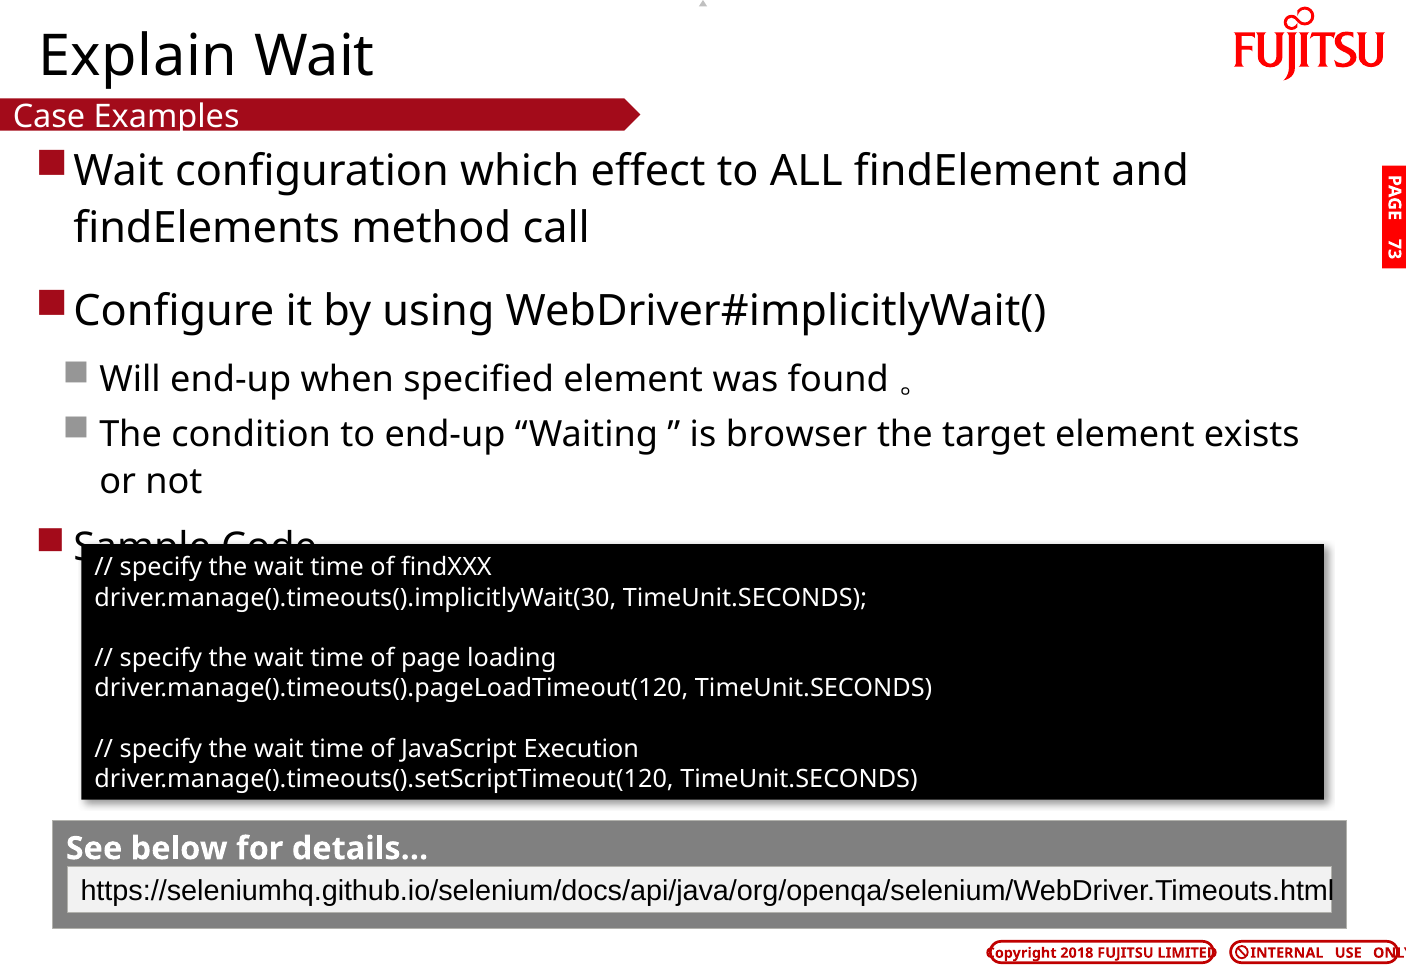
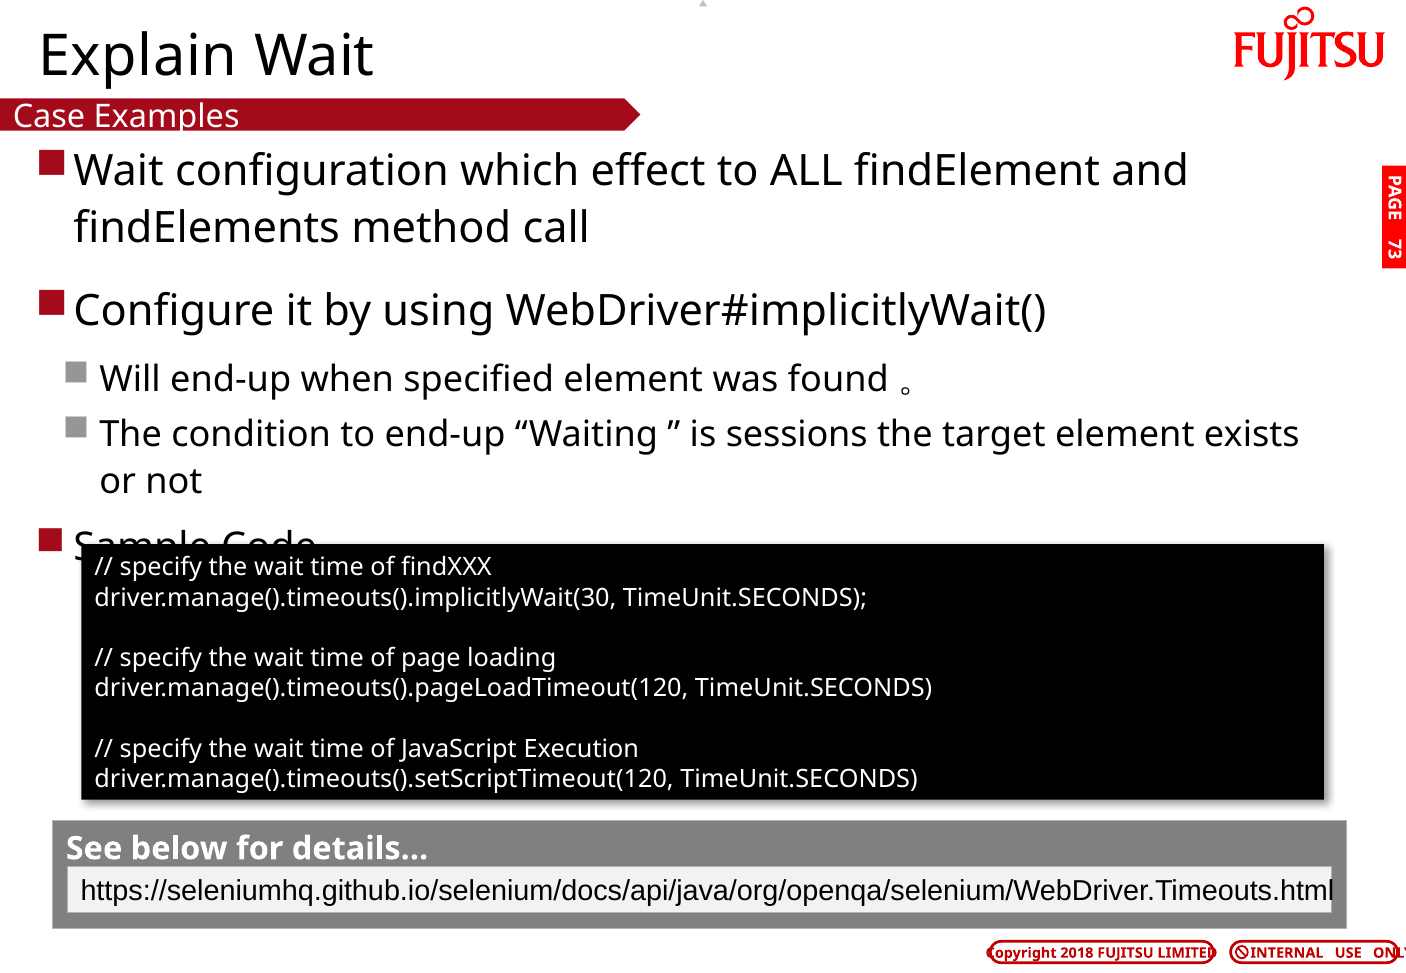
browser: browser -> sessions
